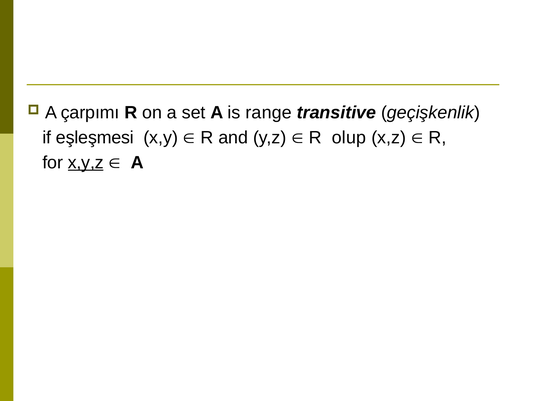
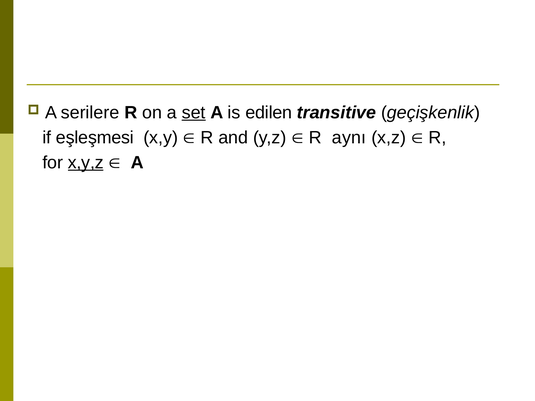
çarpımı: çarpımı -> serilere
set underline: none -> present
range: range -> edilen
olup: olup -> aynı
